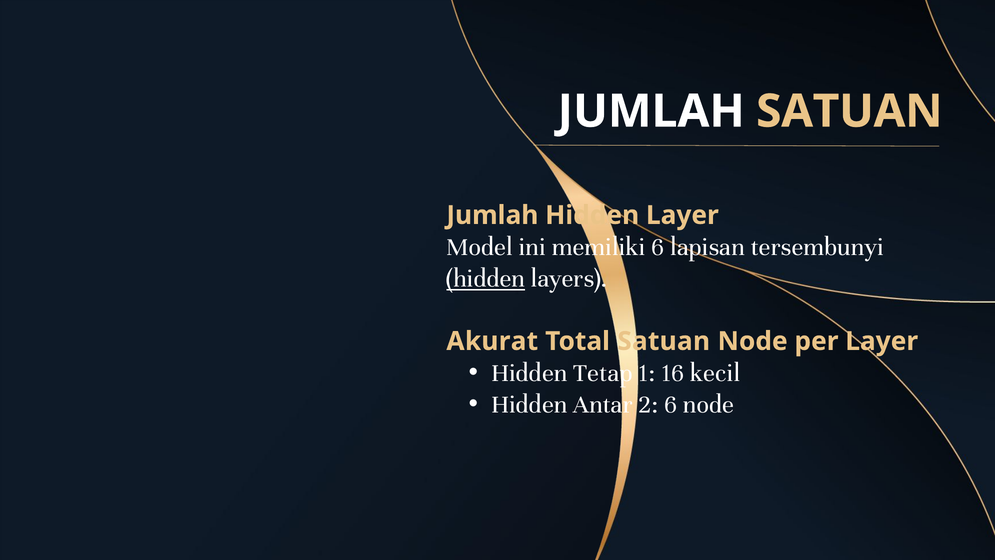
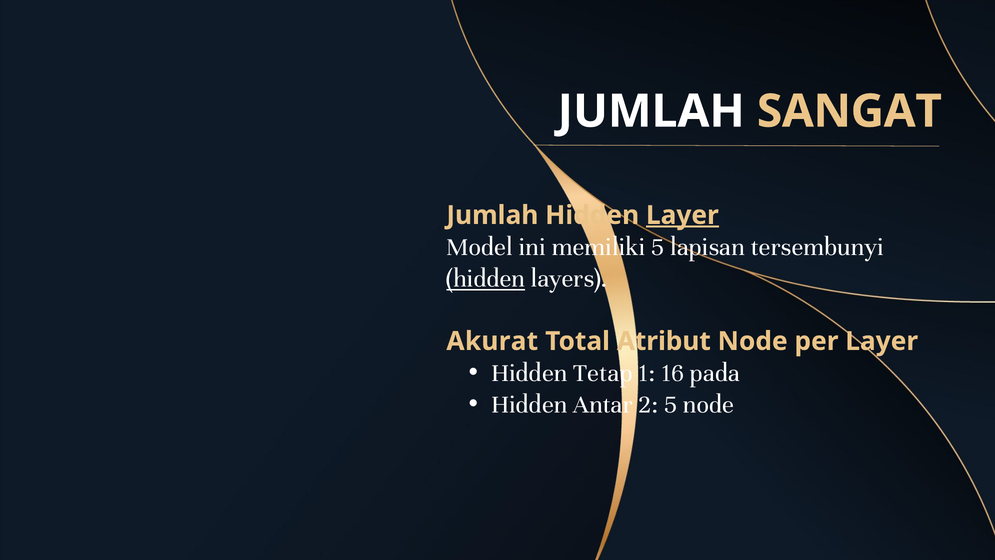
JUMLAH SATUAN: SATUAN -> SANGAT
Layer at (682, 215) underline: none -> present
memiliki 6: 6 -> 5
Total Satuan: Satuan -> Atribut
kecil: kecil -> pada
2 6: 6 -> 5
